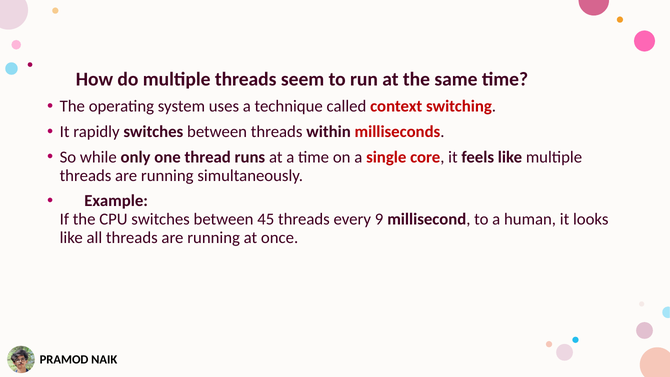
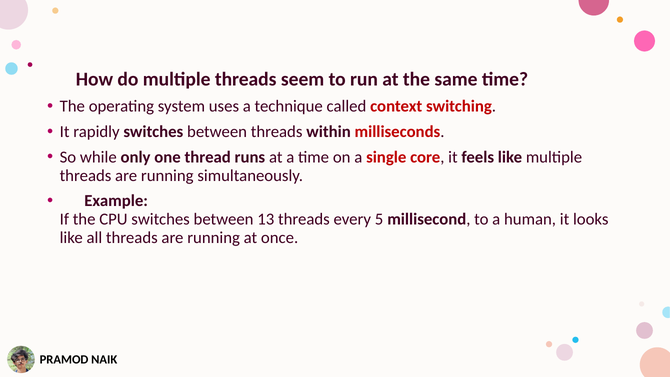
45: 45 -> 13
9: 9 -> 5
